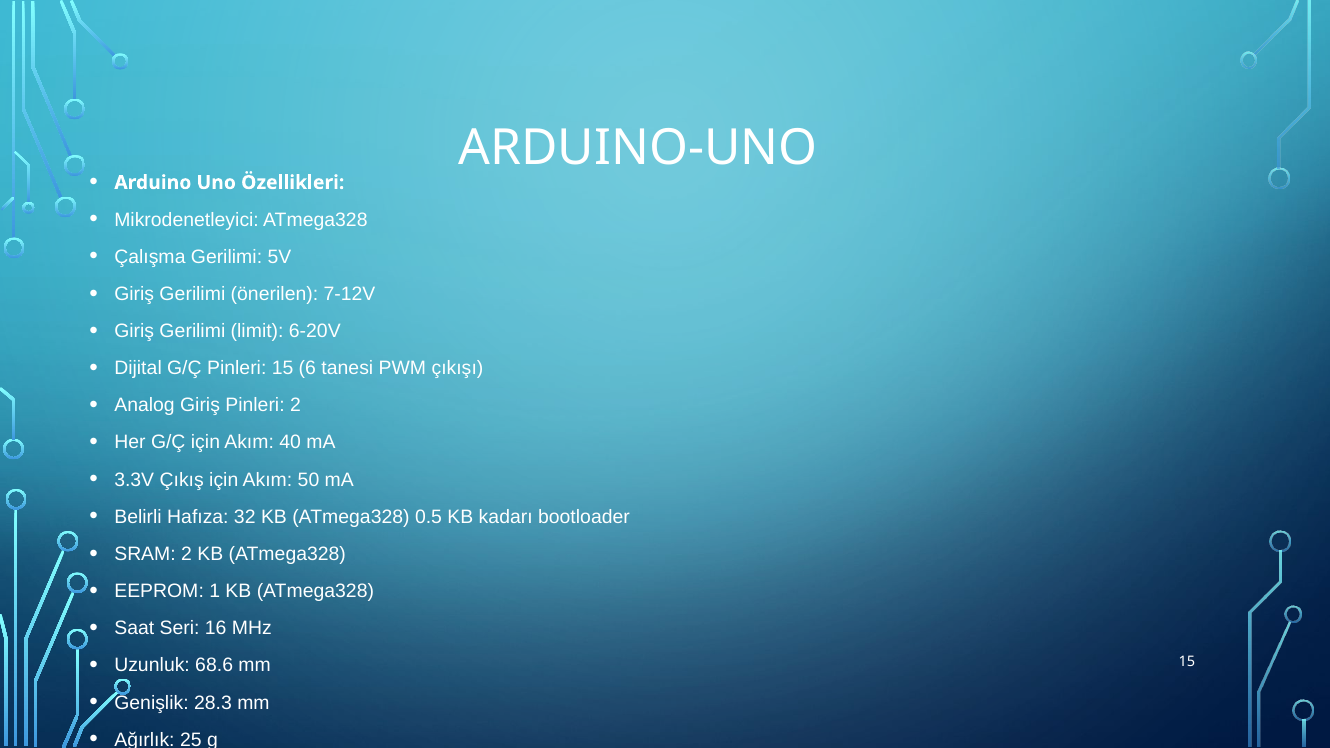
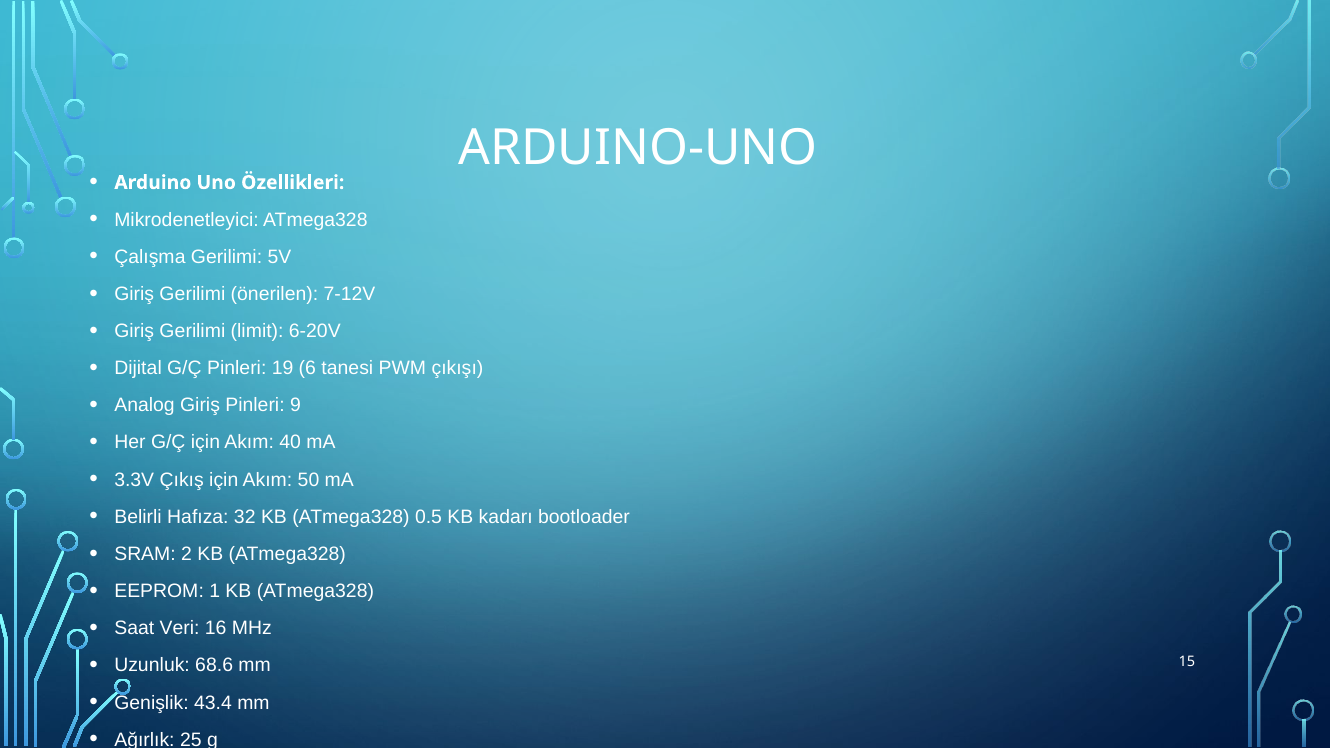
Pinleri 15: 15 -> 19
Pinleri 2: 2 -> 9
Seri: Seri -> Veri
28.3: 28.3 -> 43.4
